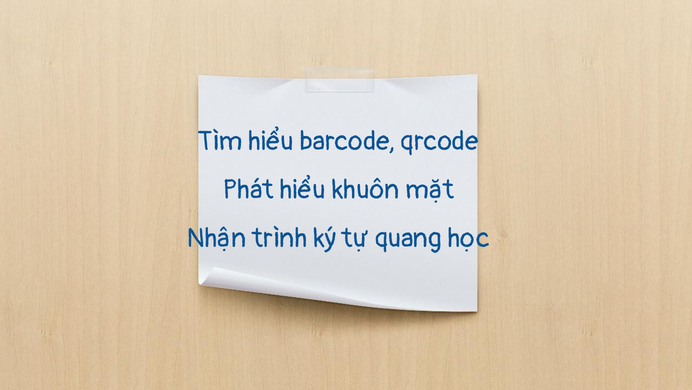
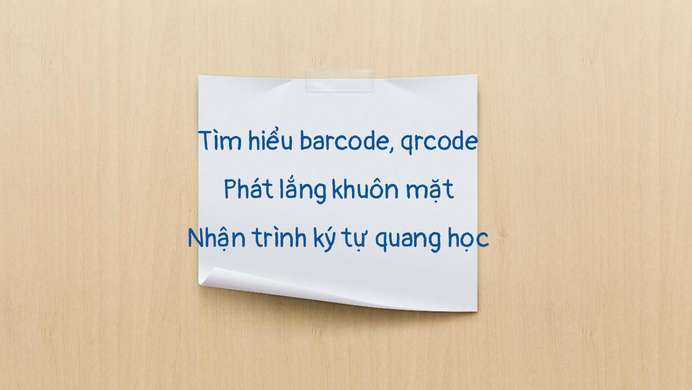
Phát hiểu: hiểu -> lắng
